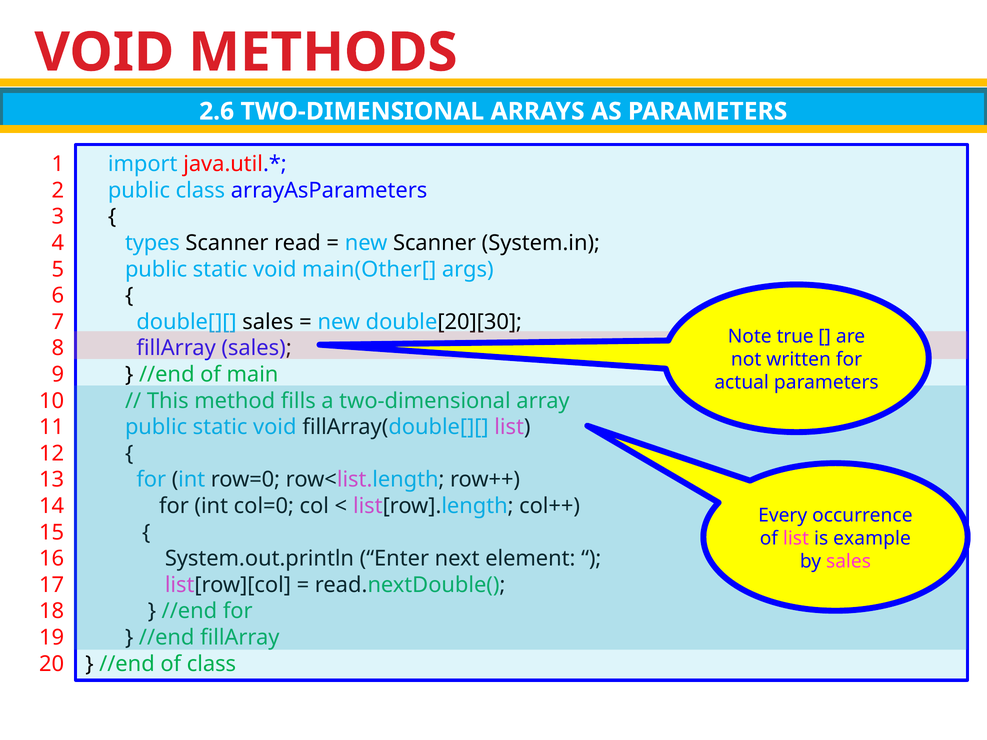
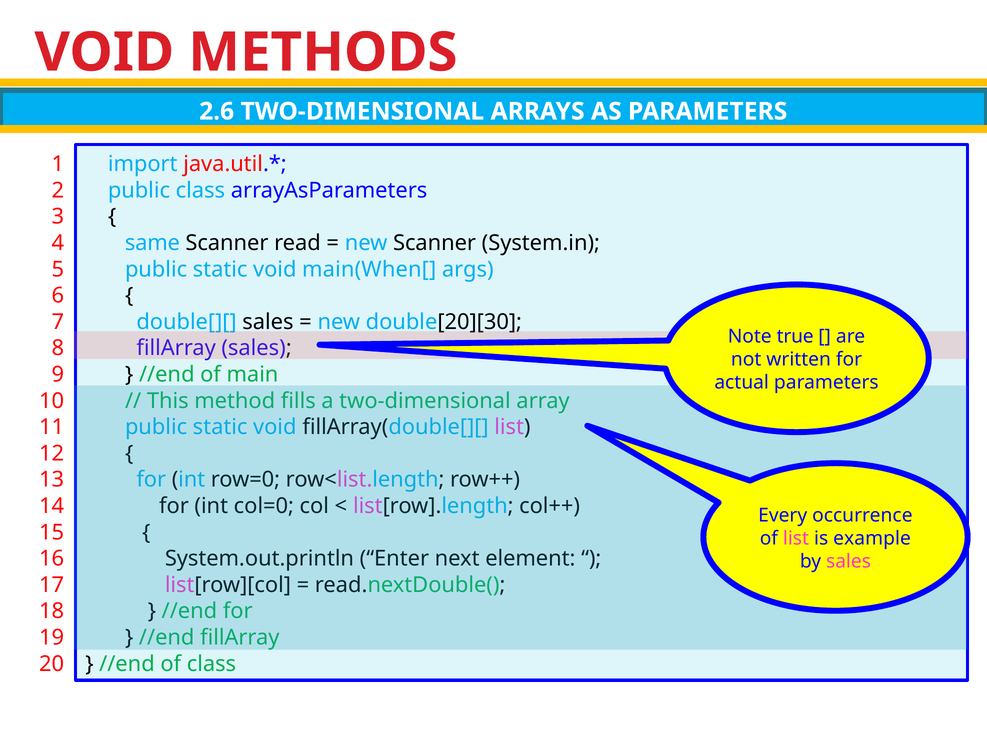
types: types -> same
main(Other[: main(Other[ -> main(When[
